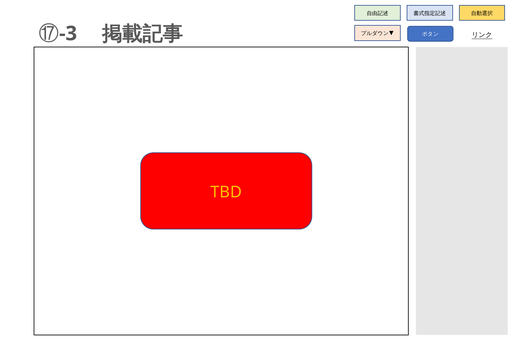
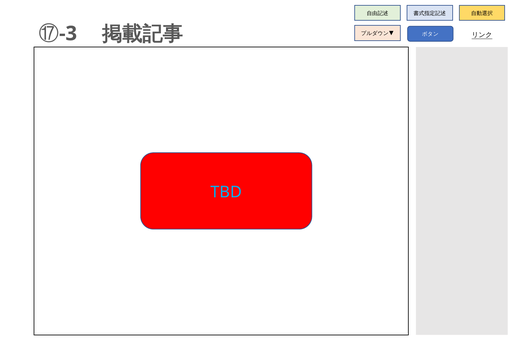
TBD colour: yellow -> light blue
